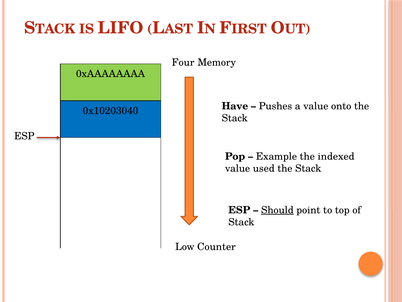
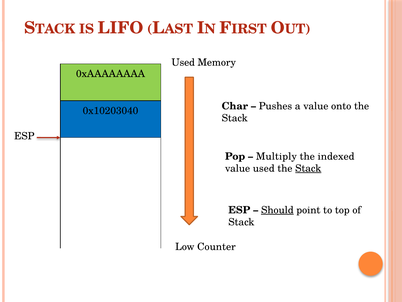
Four at (183, 62): Four -> Used
Have: Have -> Char
Example: Example -> Multiply
Stack at (308, 168) underline: none -> present
